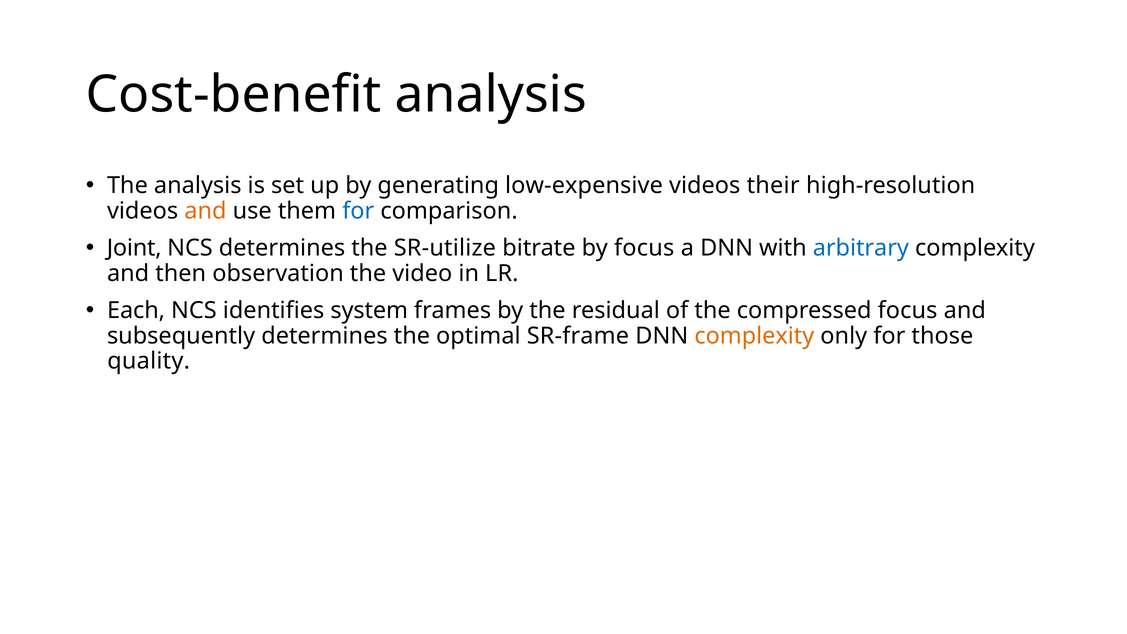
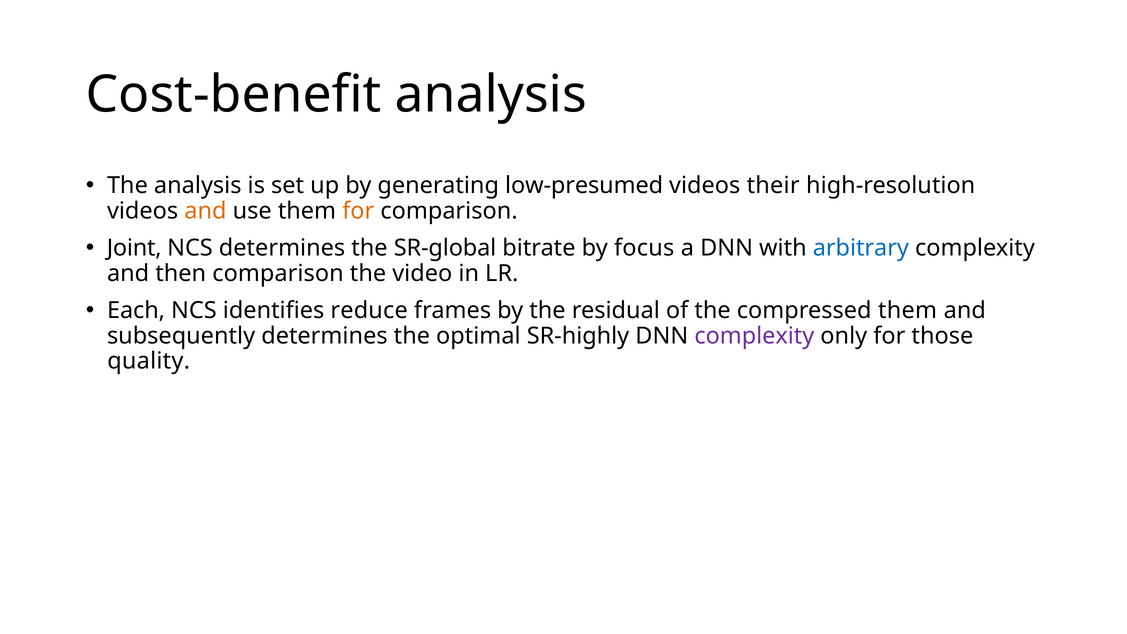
low-expensive: low-expensive -> low-presumed
for at (358, 211) colour: blue -> orange
SR-utilize: SR-utilize -> SR-global
then observation: observation -> comparison
system: system -> reduce
compressed focus: focus -> them
SR-frame: SR-frame -> SR-highly
complexity at (754, 336) colour: orange -> purple
